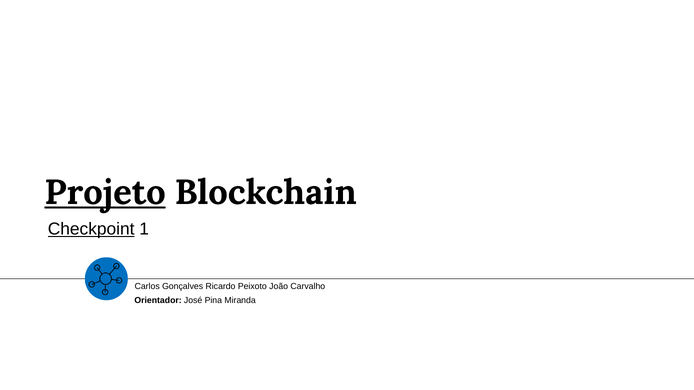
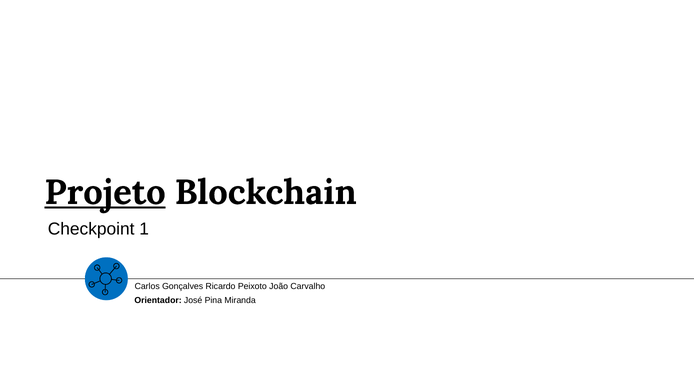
Checkpoint underline: present -> none
